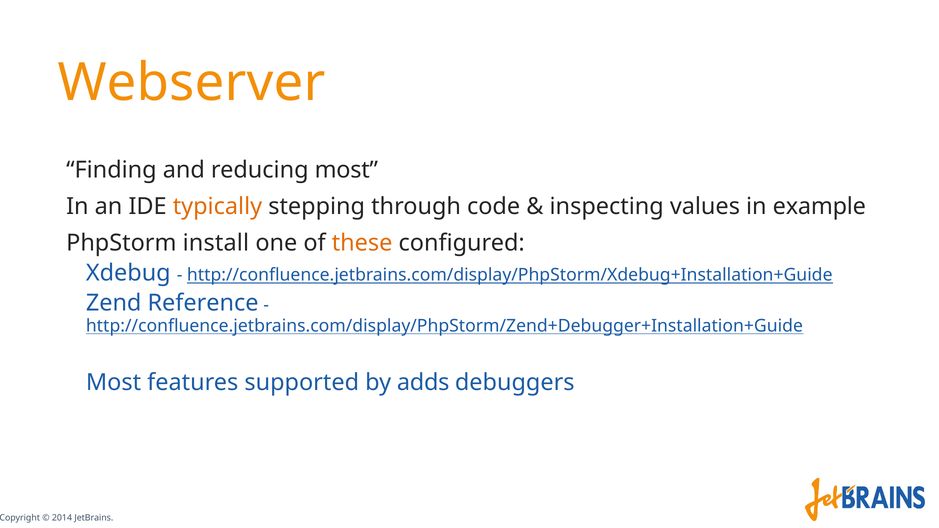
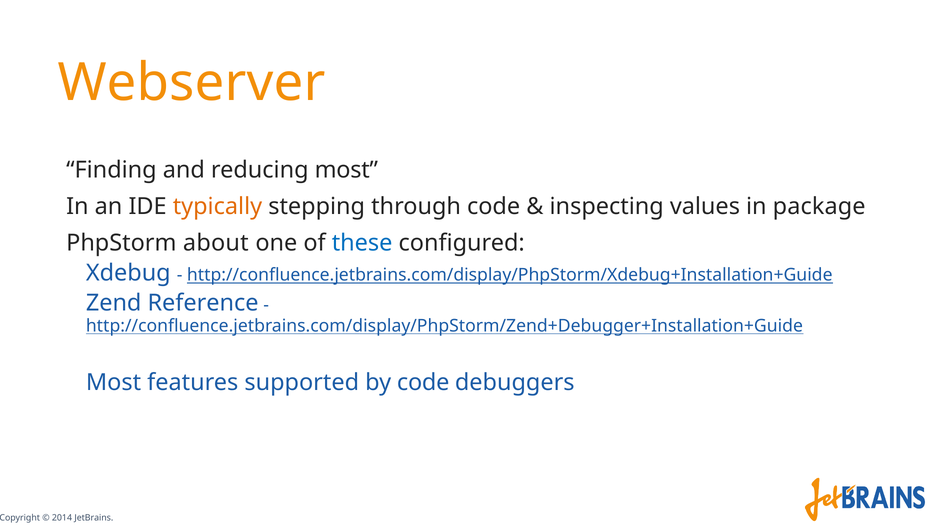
example: example -> package
install: install -> about
these colour: orange -> blue
by adds: adds -> code
